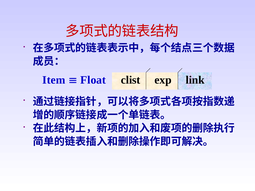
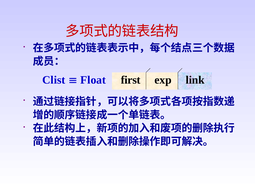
Item: Item -> Clist
clist: clist -> first
